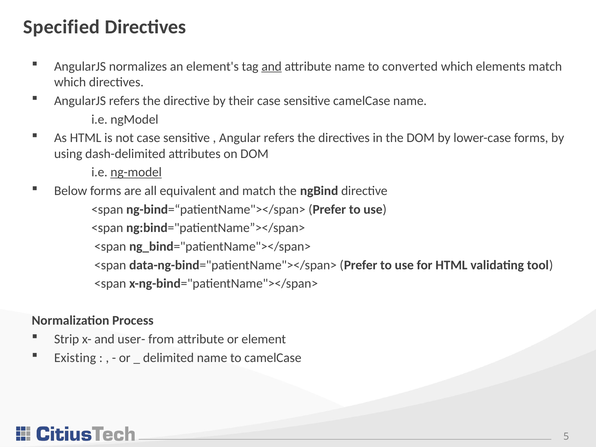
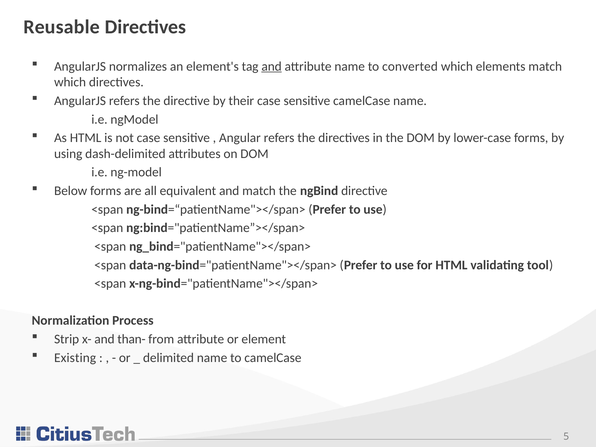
Specified: Specified -> Reusable
ng-model underline: present -> none
user-: user- -> than-
